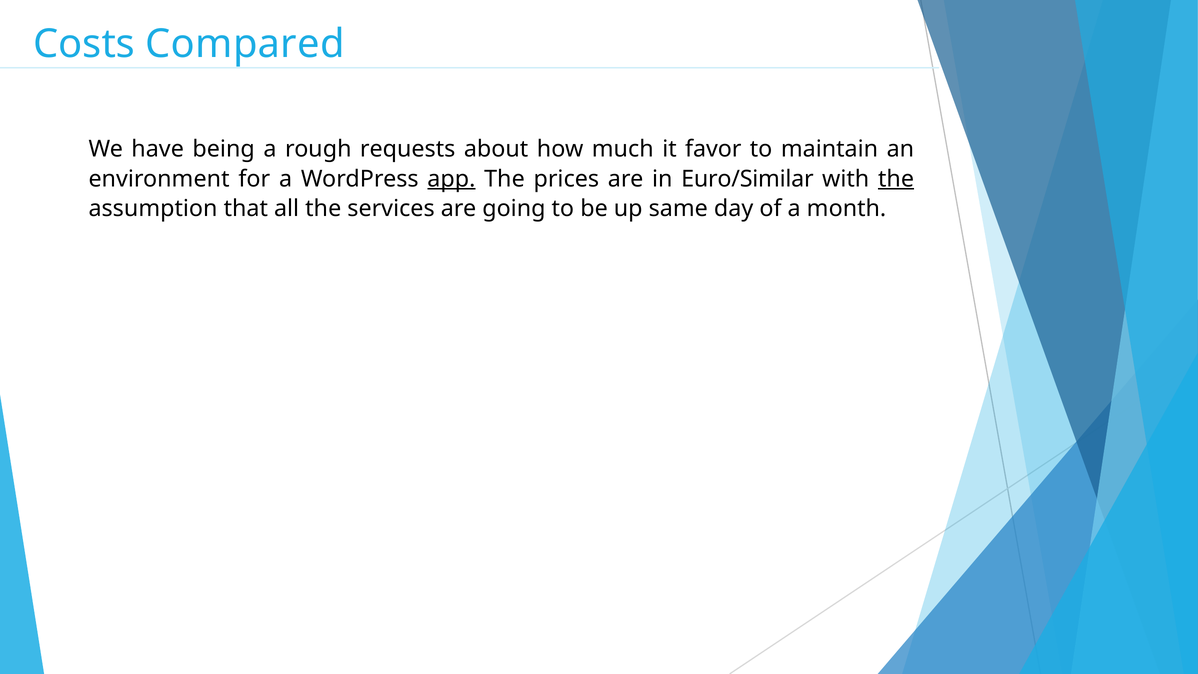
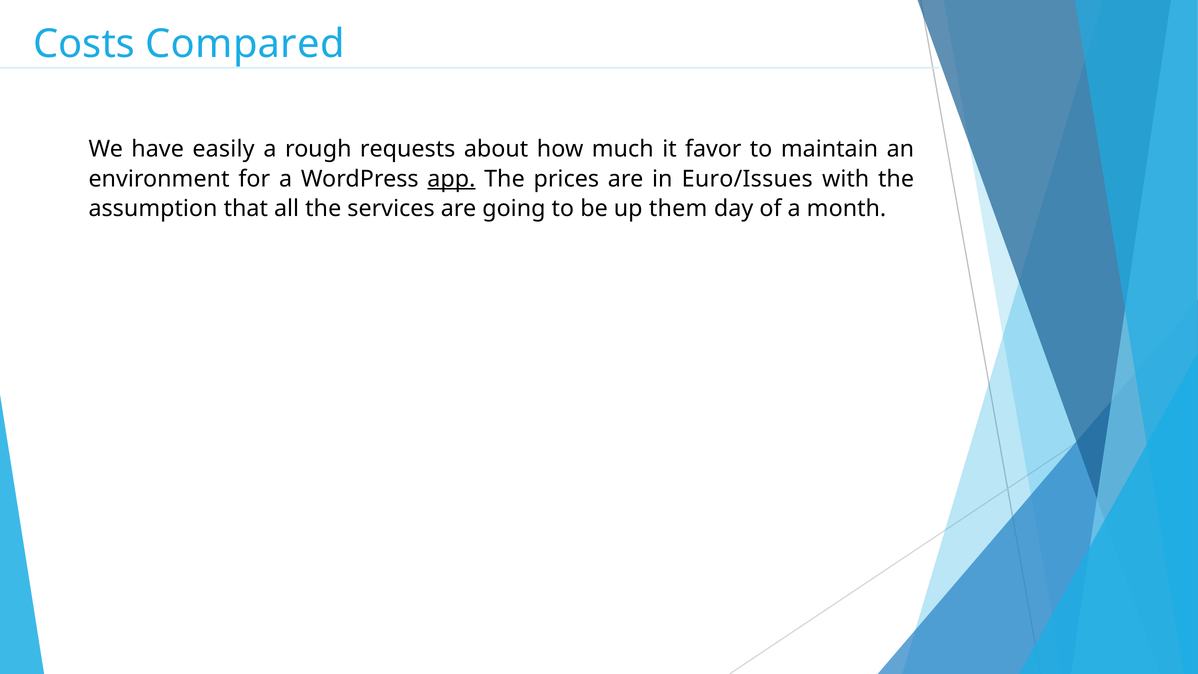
being: being -> easily
Euro/Similar: Euro/Similar -> Euro/Issues
the at (896, 179) underline: present -> none
same: same -> them
